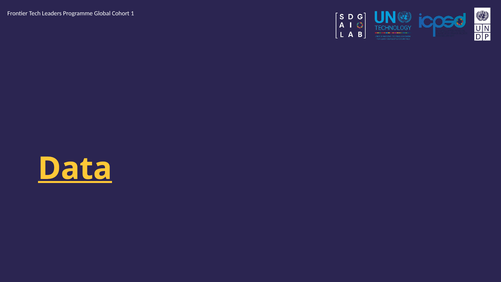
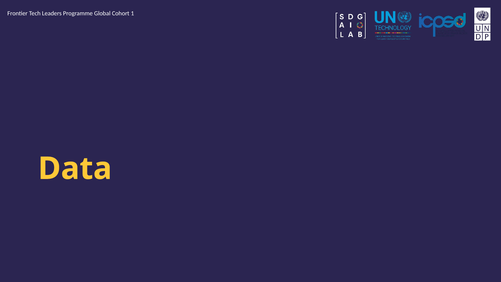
Data underline: present -> none
